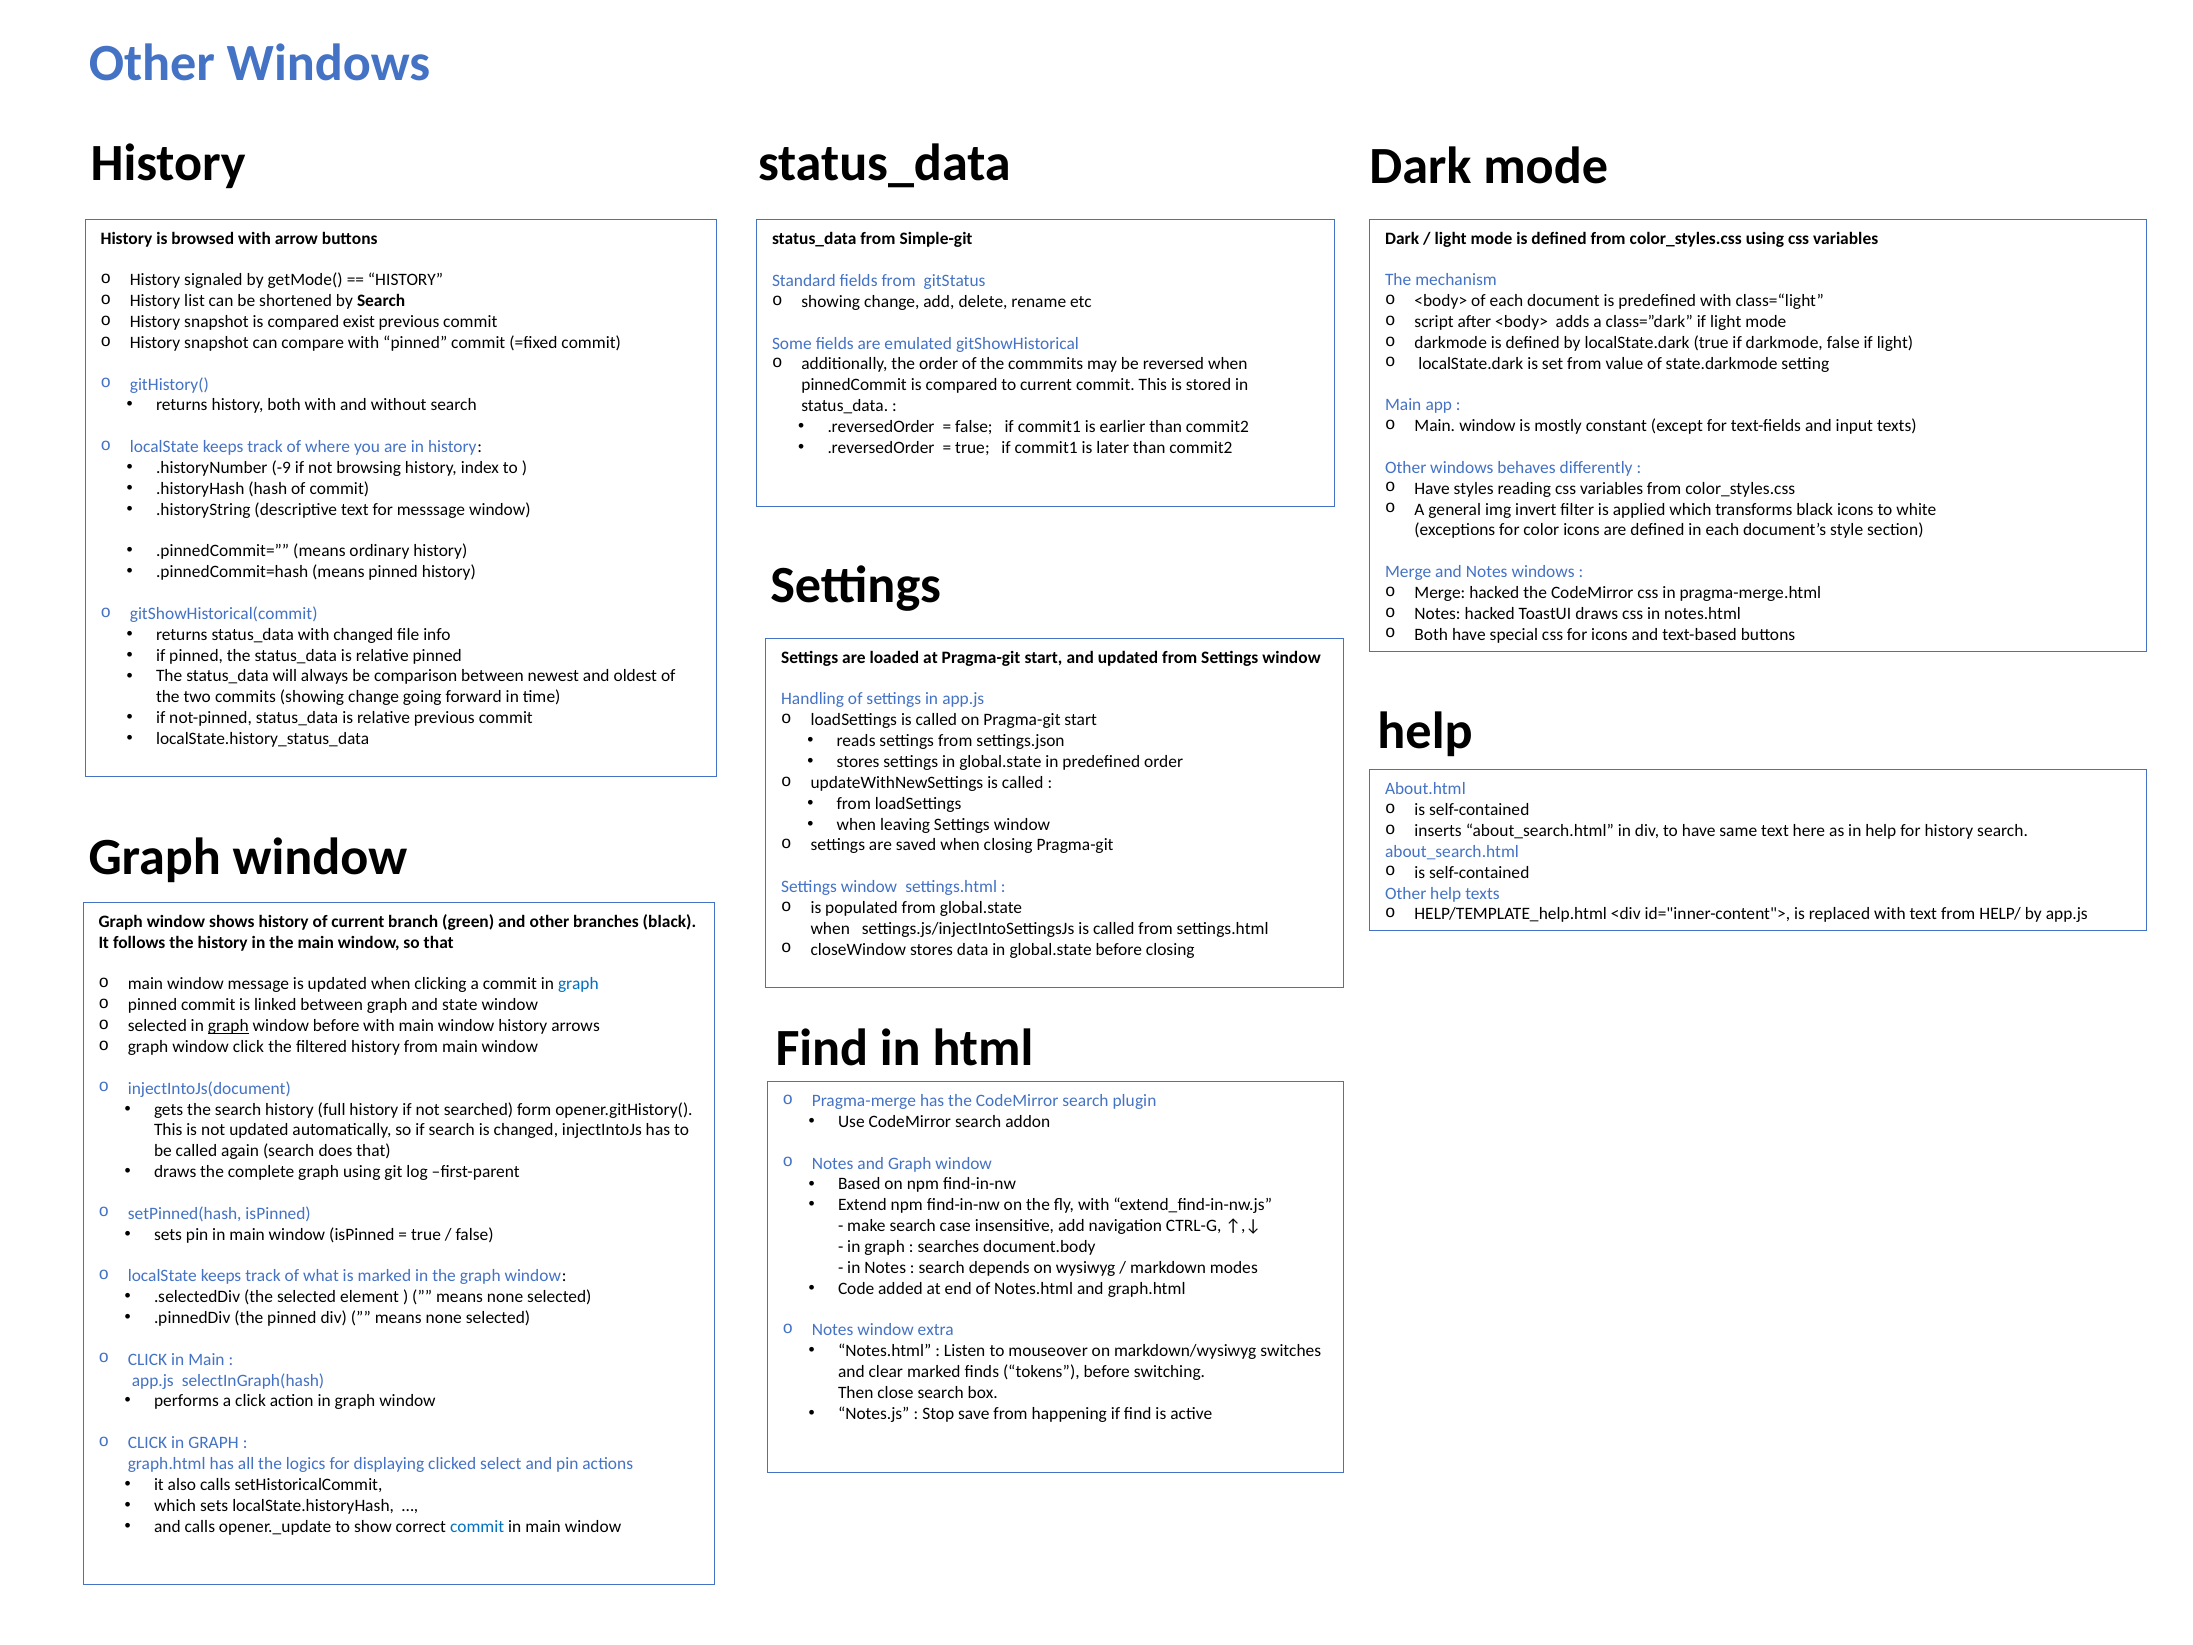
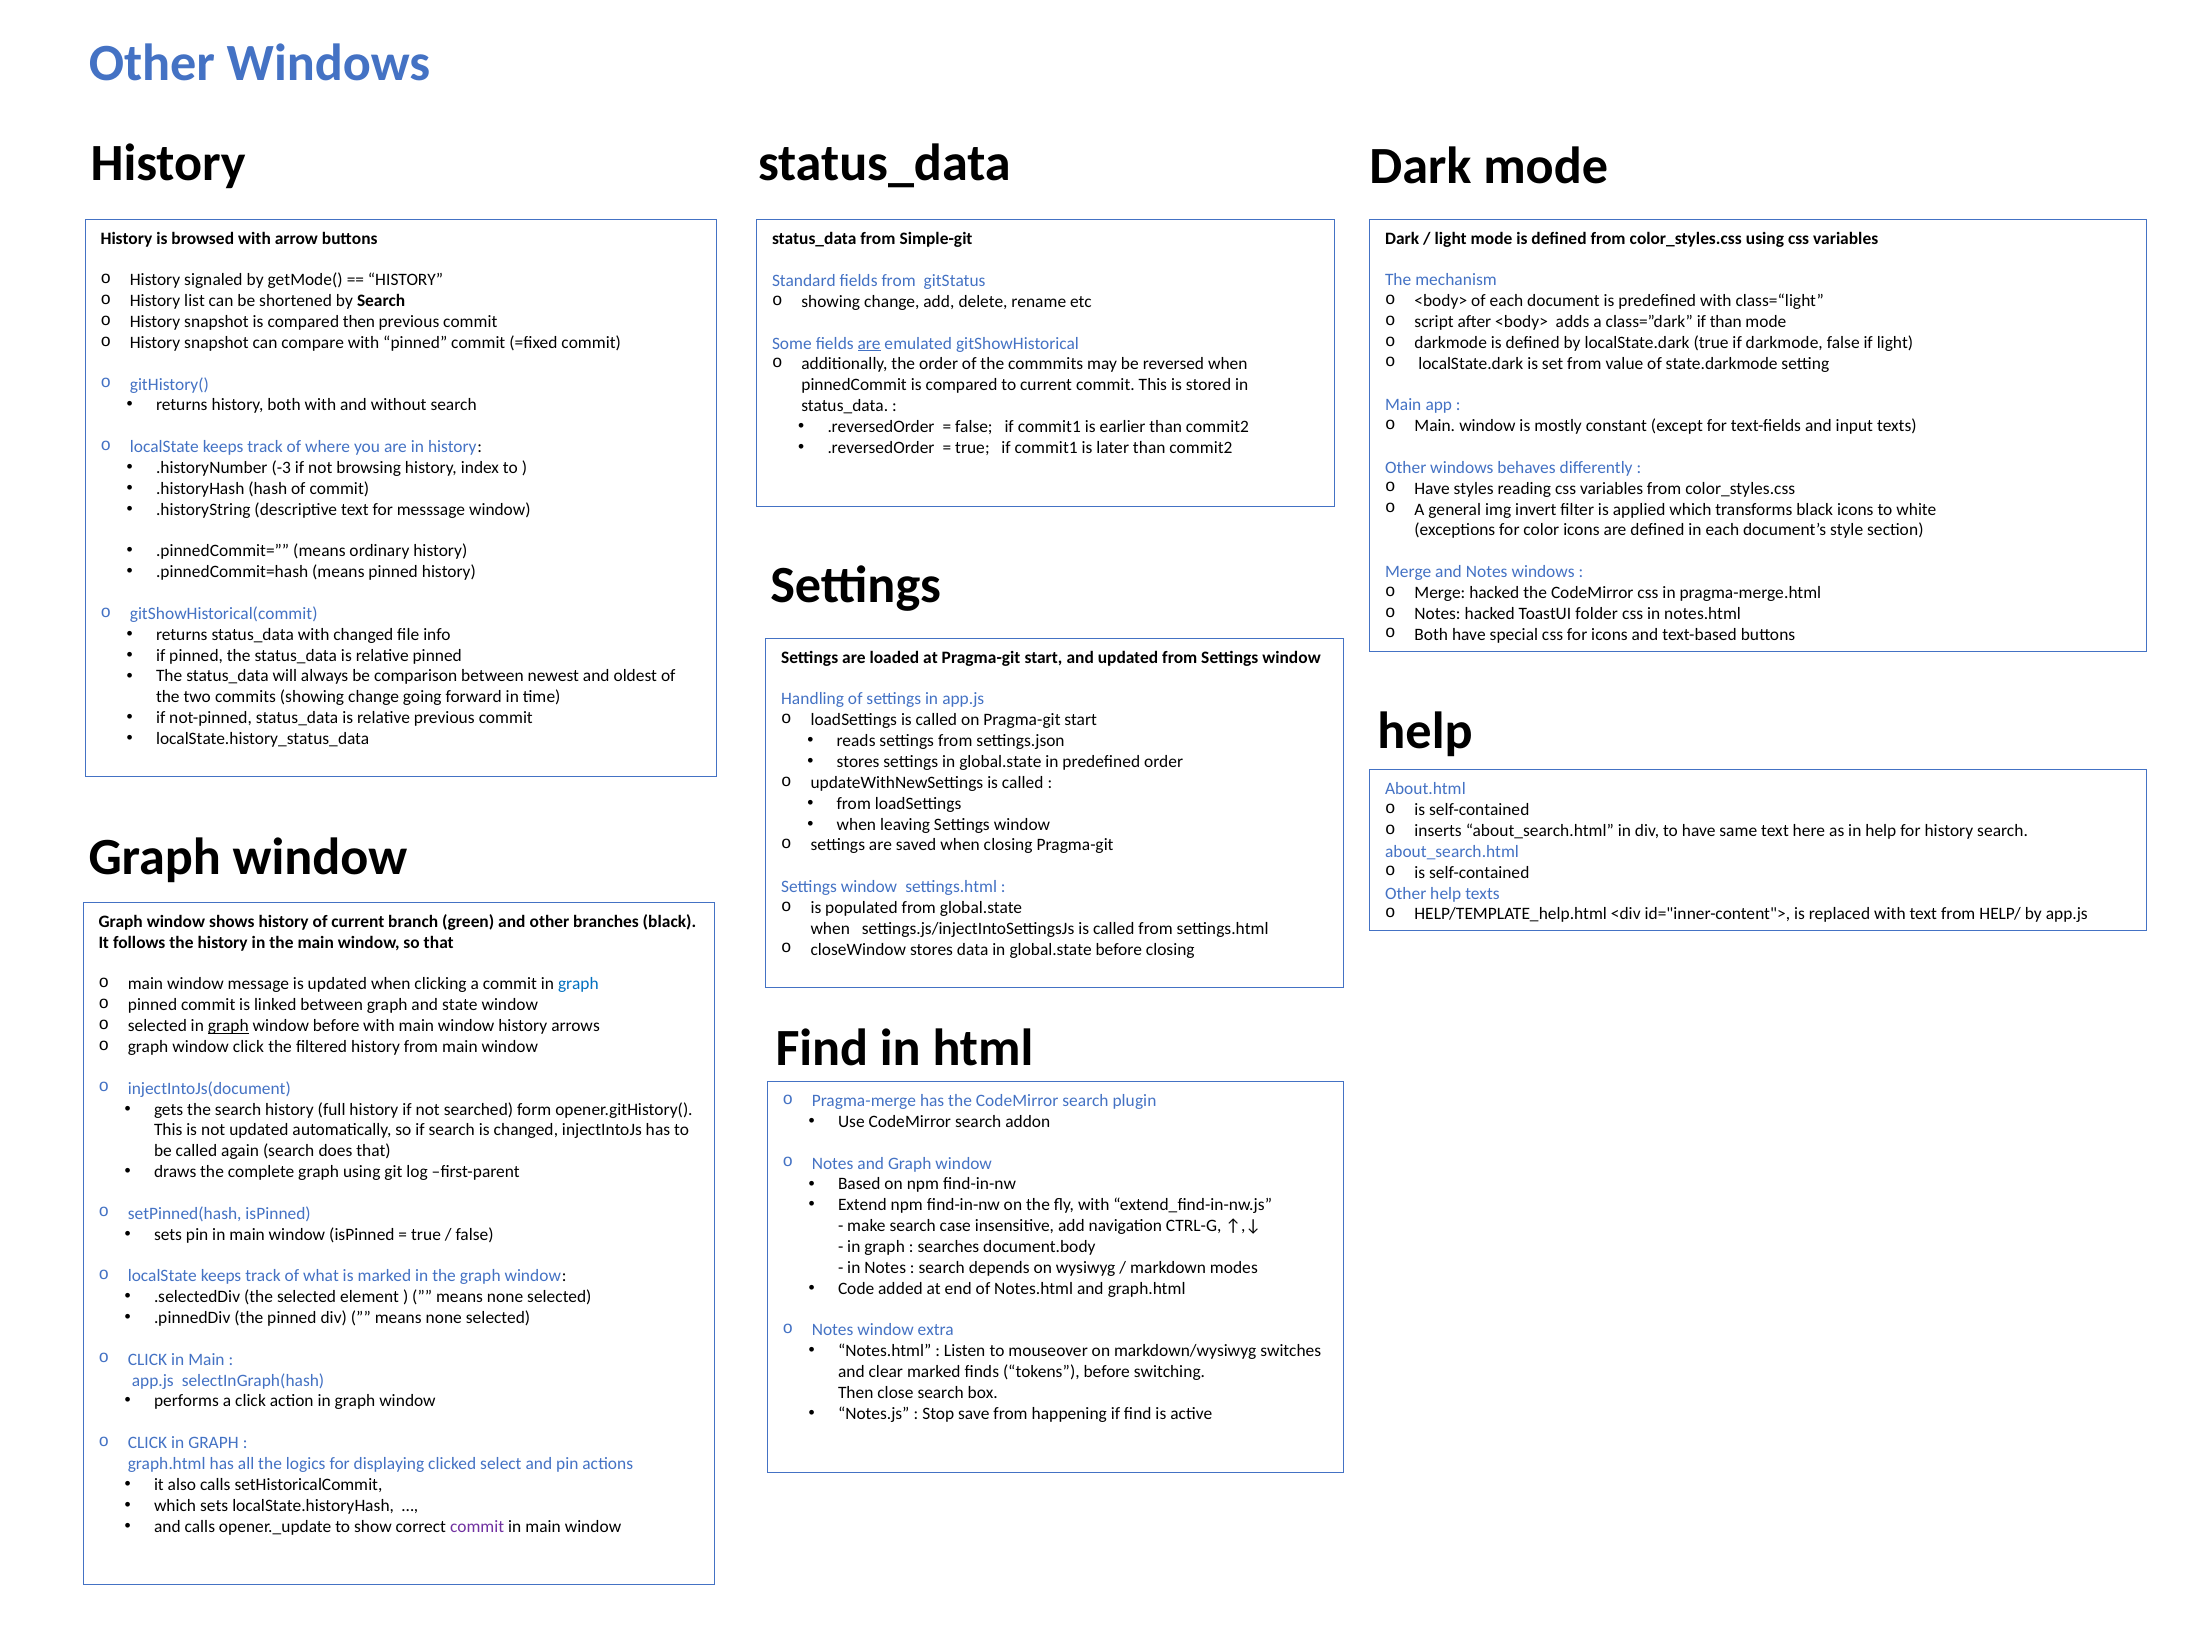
compared exist: exist -> then
class=”dark if light: light -> than
are at (869, 343) underline: none -> present
-9: -9 -> -3
ToastUI draws: draws -> folder
commit at (477, 1526) colour: blue -> purple
